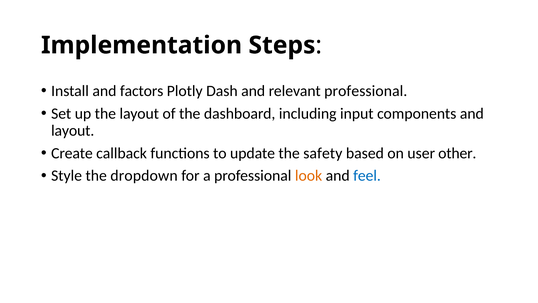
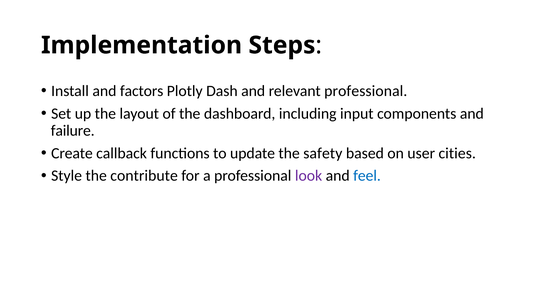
layout at (73, 130): layout -> failure
other: other -> cities
dropdown: dropdown -> contribute
look colour: orange -> purple
